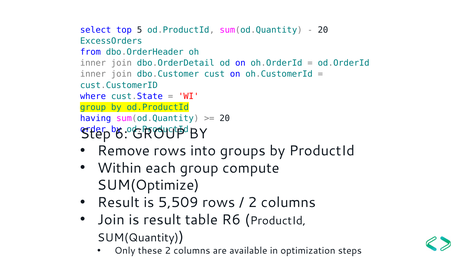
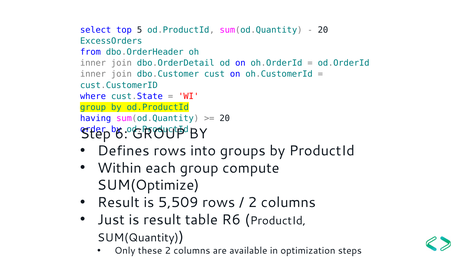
Remove: Remove -> Defines
Join at (111, 219): Join -> Just
